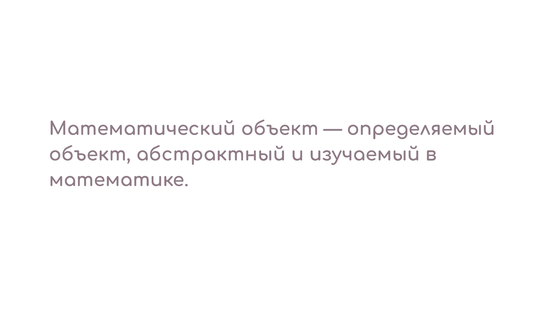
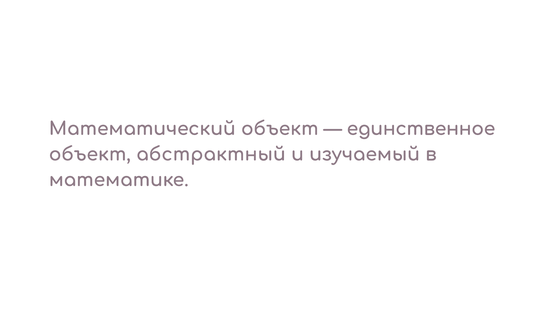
определяемый: определяемый -> единственное
